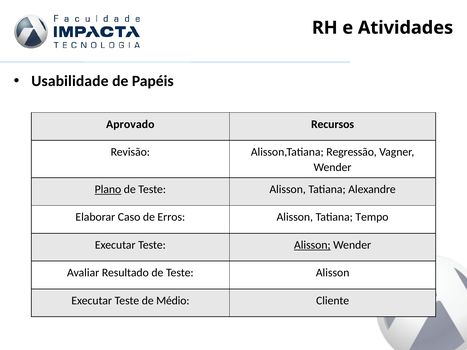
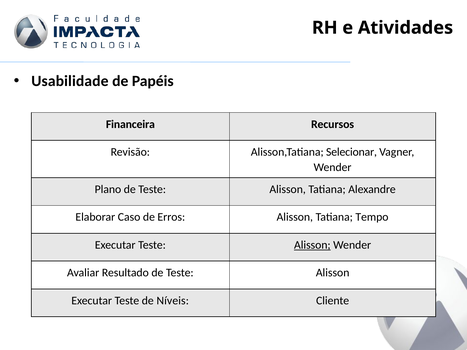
Aprovado: Aprovado -> Financeira
Regressão: Regressão -> Selecionar
Plano underline: present -> none
Médio: Médio -> Níveis
